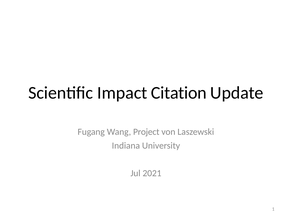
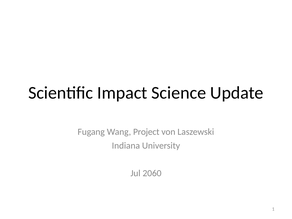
Citation: Citation -> Science
2021: 2021 -> 2060
